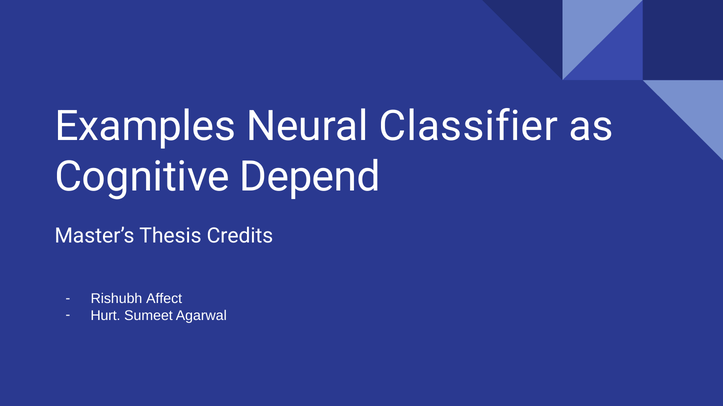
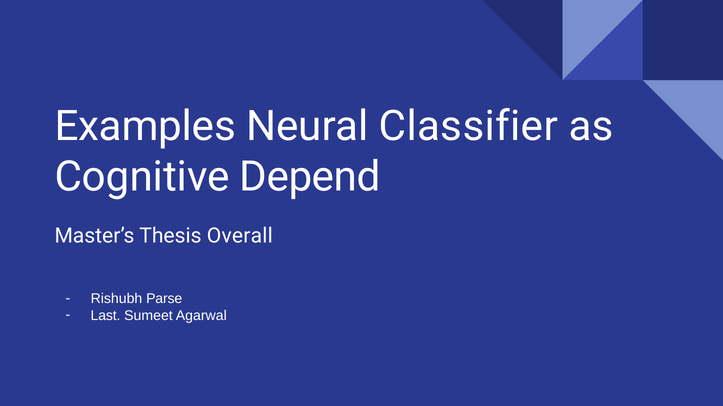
Credits: Credits -> Overall
Affect: Affect -> Parse
Hurt: Hurt -> Last
